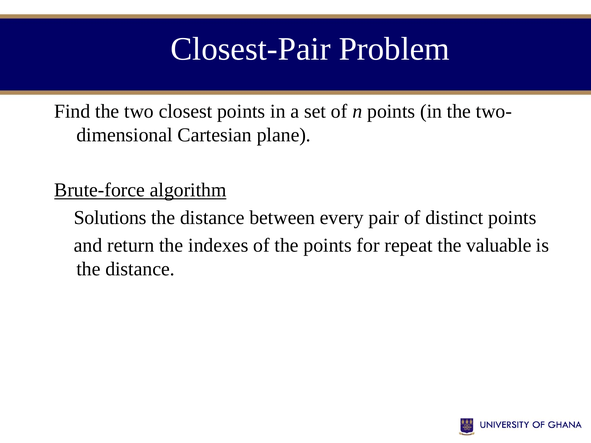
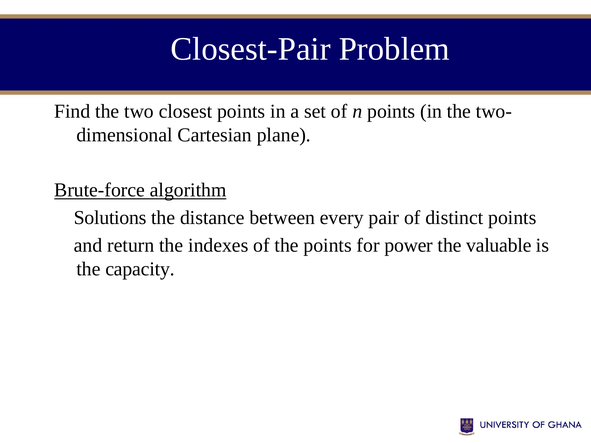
repeat: repeat -> power
distance at (140, 269): distance -> capacity
